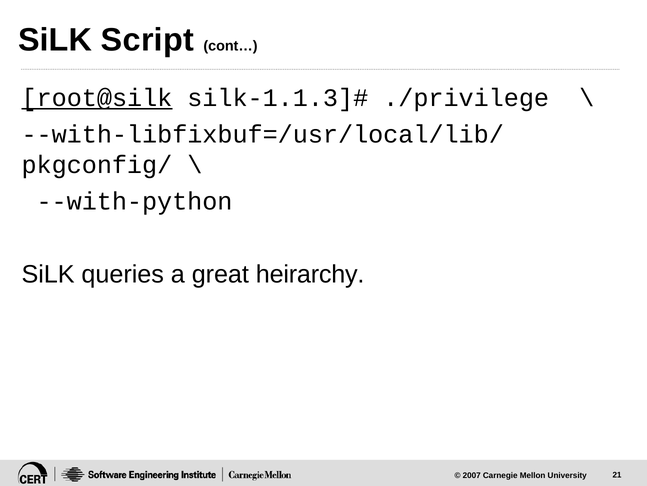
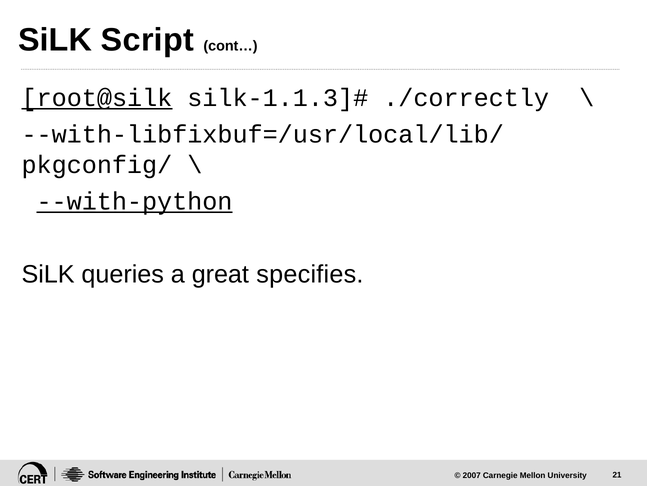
./privilege: ./privilege -> ./correctly
--with-python underline: none -> present
heirarchy: heirarchy -> specifies
